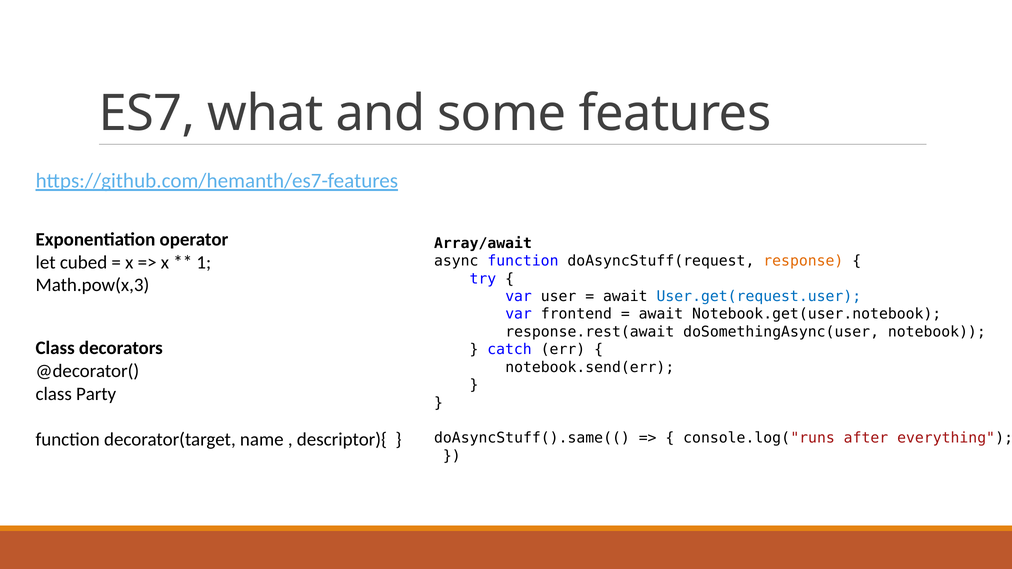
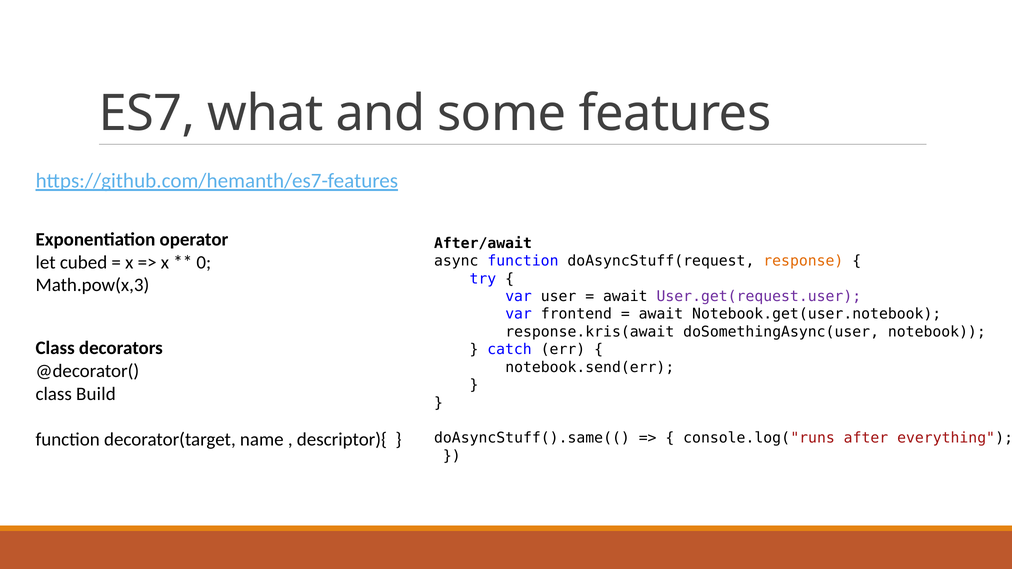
Array/await: Array/await -> After/await
1: 1 -> 0
User.get(request.user colour: blue -> purple
response.rest(await: response.rest(await -> response.kris(await
Party: Party -> Build
